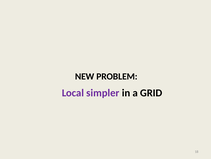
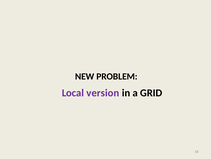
simpler: simpler -> version
